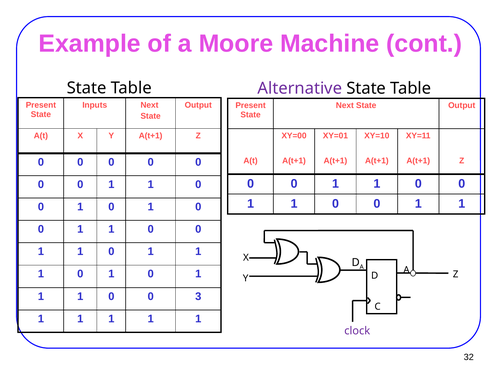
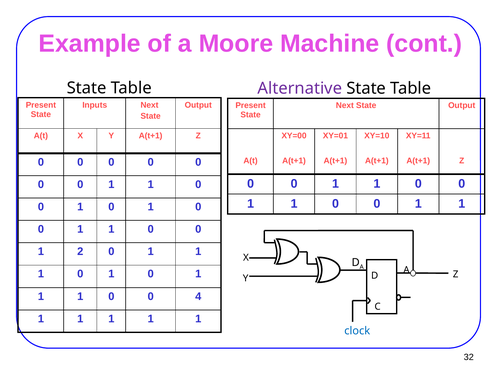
1 at (80, 251): 1 -> 2
3: 3 -> 4
clock colour: purple -> blue
